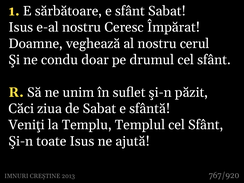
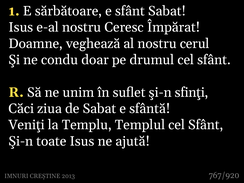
păzit: păzit -> sfinţi
